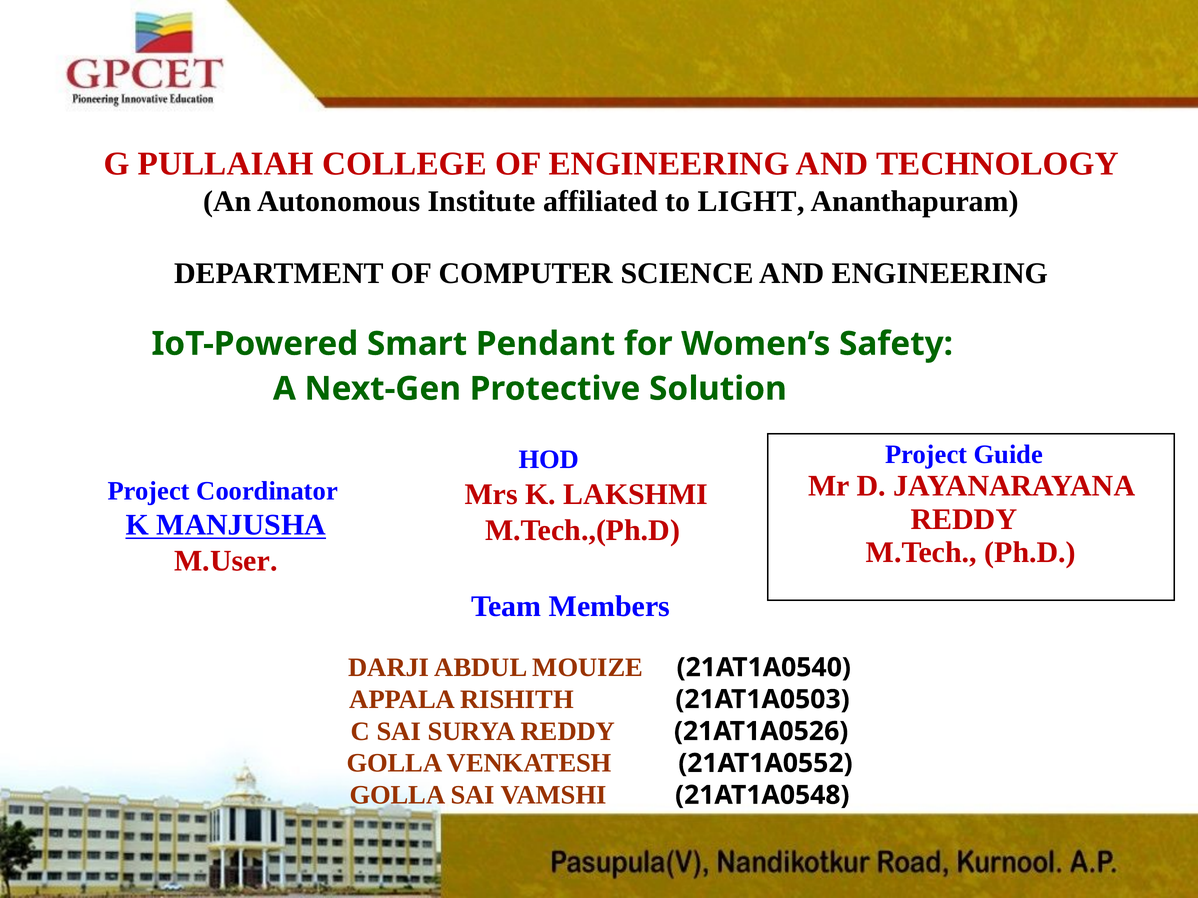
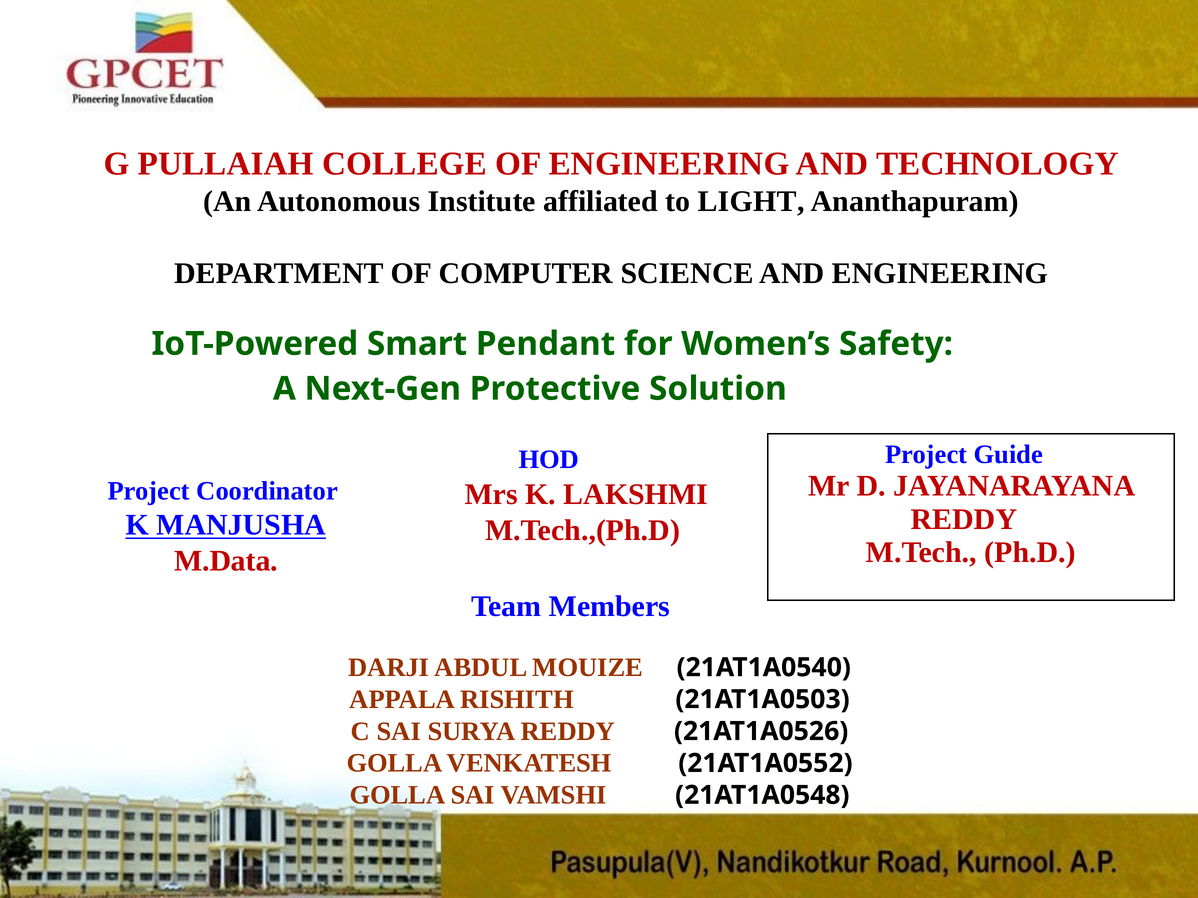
M.User: M.User -> M.Data
